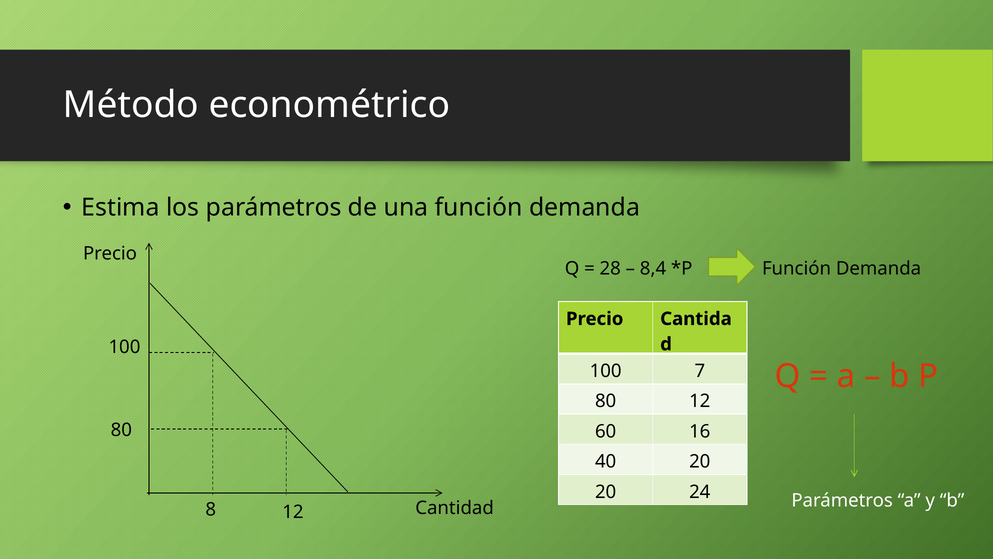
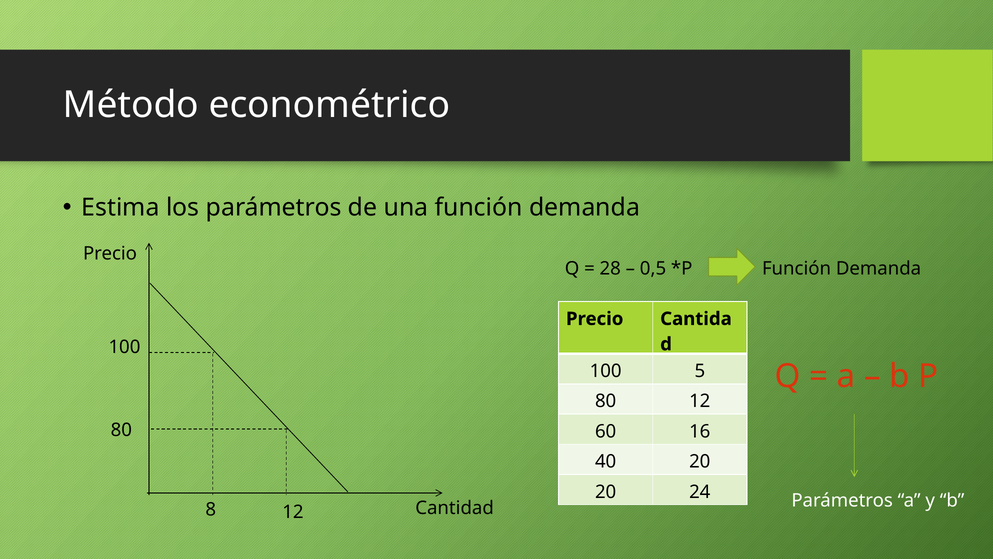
8,4: 8,4 -> 0,5
7: 7 -> 5
